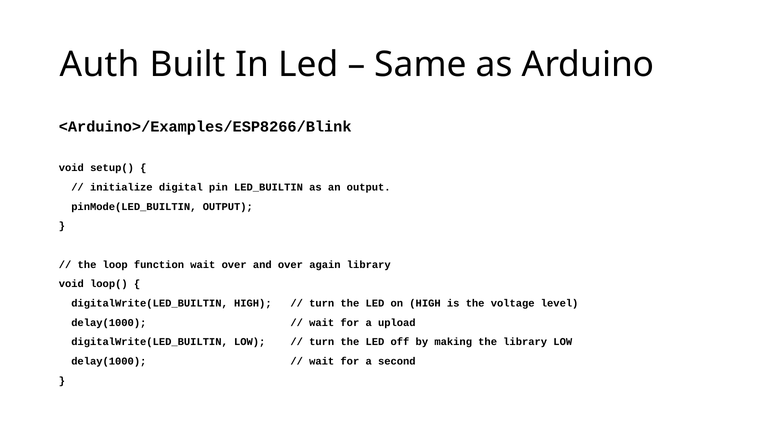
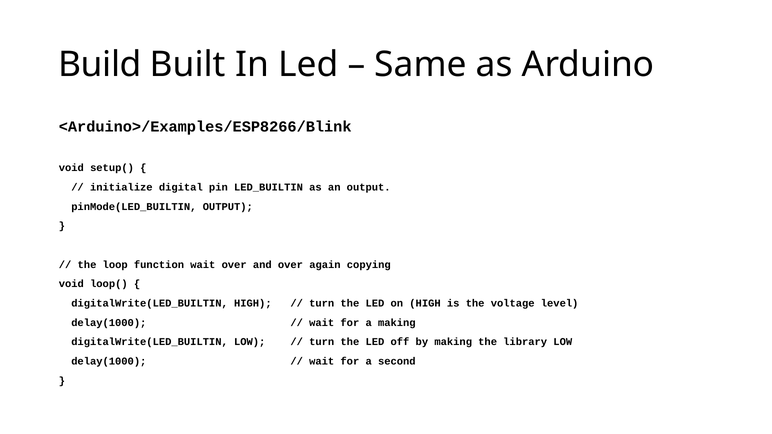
Auth: Auth -> Build
again library: library -> copying
a upload: upload -> making
